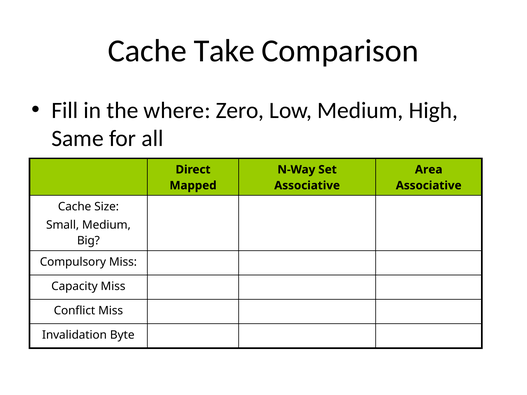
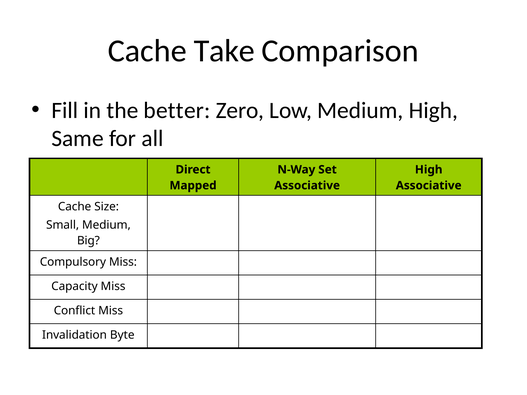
where: where -> better
Area at (429, 170): Area -> High
